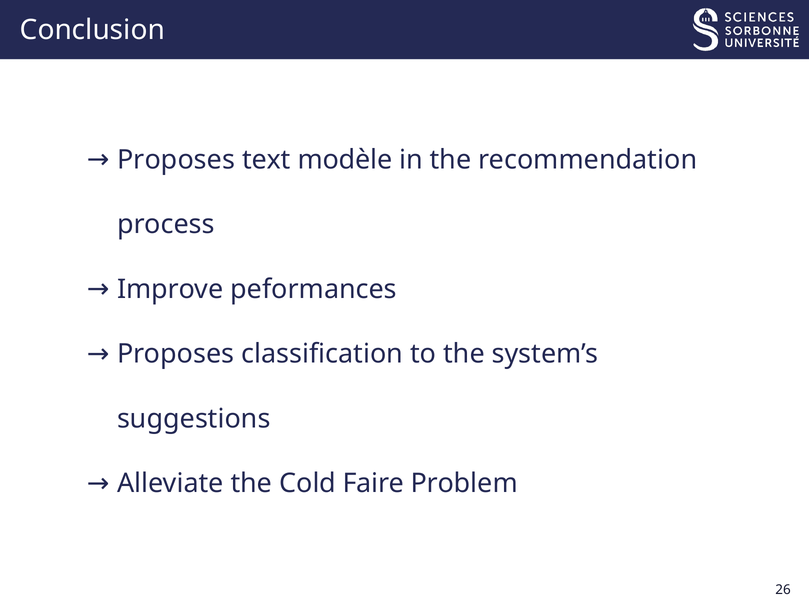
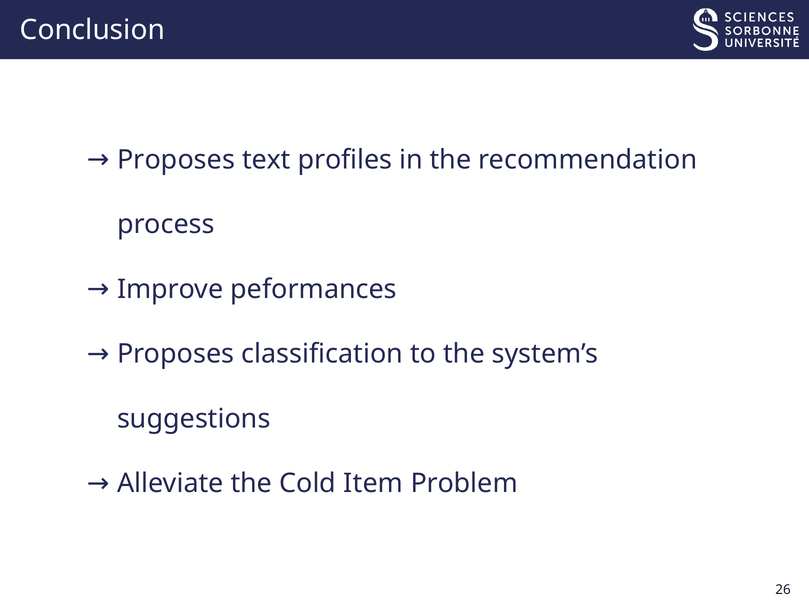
modèle: modèle -> profiles
Faire: Faire -> Item
